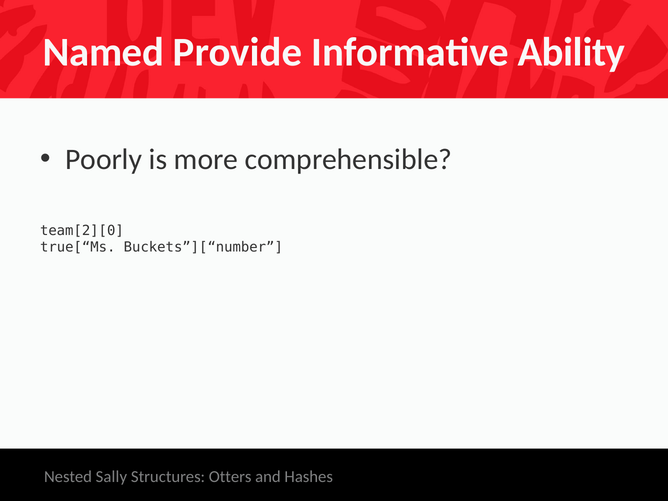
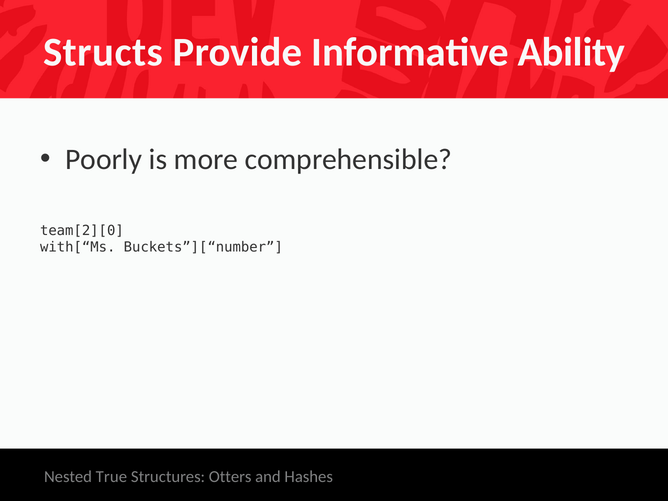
Named: Named -> Structs
true[“Ms: true[“Ms -> with[“Ms
Sally: Sally -> True
